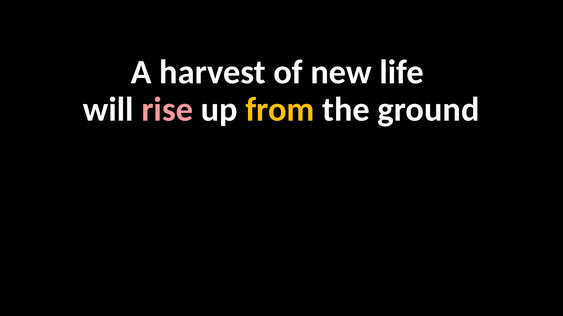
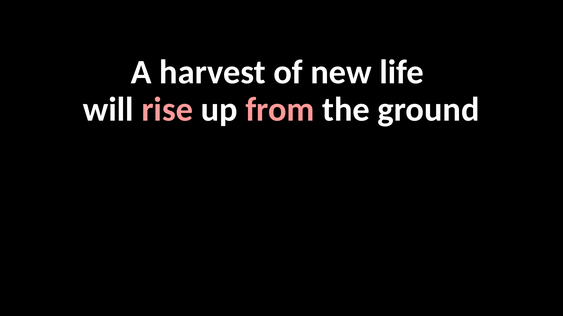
from colour: yellow -> pink
